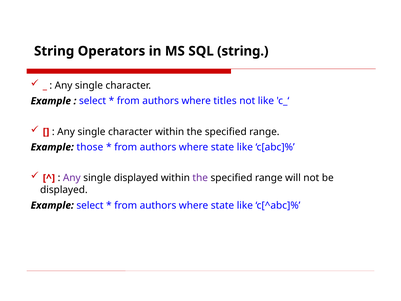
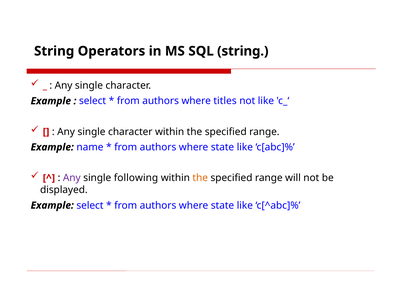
those: those -> name
single displayed: displayed -> following
the at (200, 178) colour: purple -> orange
